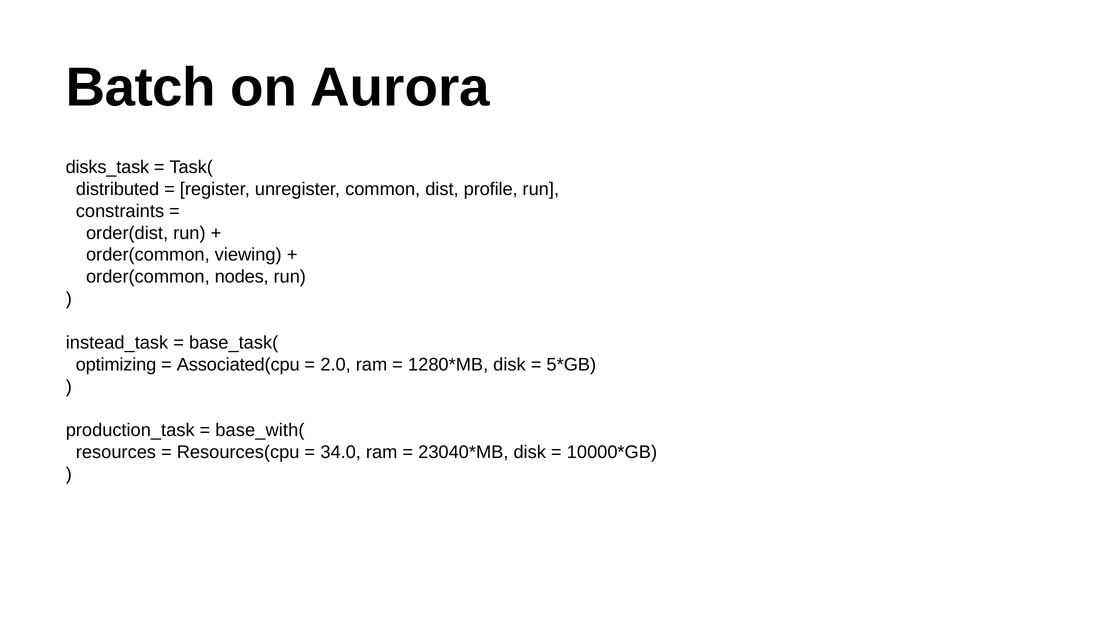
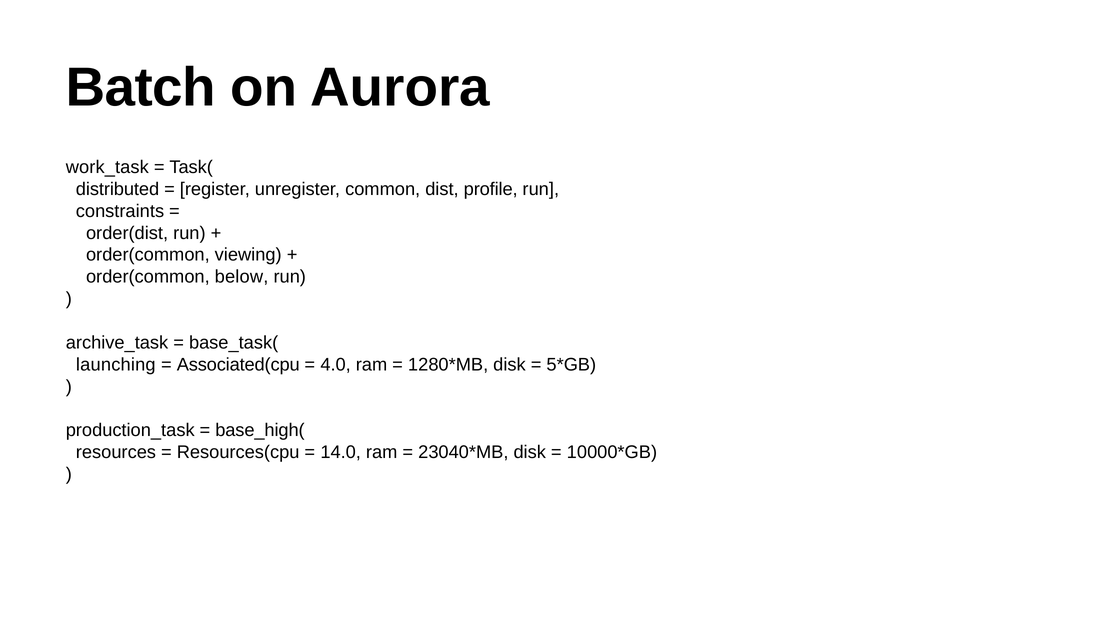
disks_task: disks_task -> work_task
nodes: nodes -> below
instead_task: instead_task -> archive_task
optimizing: optimizing -> launching
2.0: 2.0 -> 4.0
base_with(: base_with( -> base_high(
34.0: 34.0 -> 14.0
